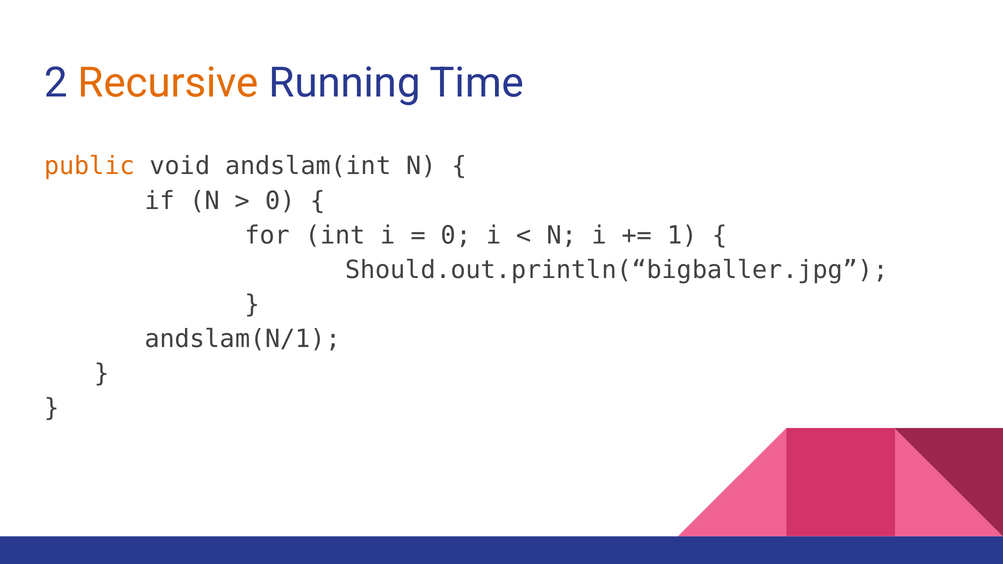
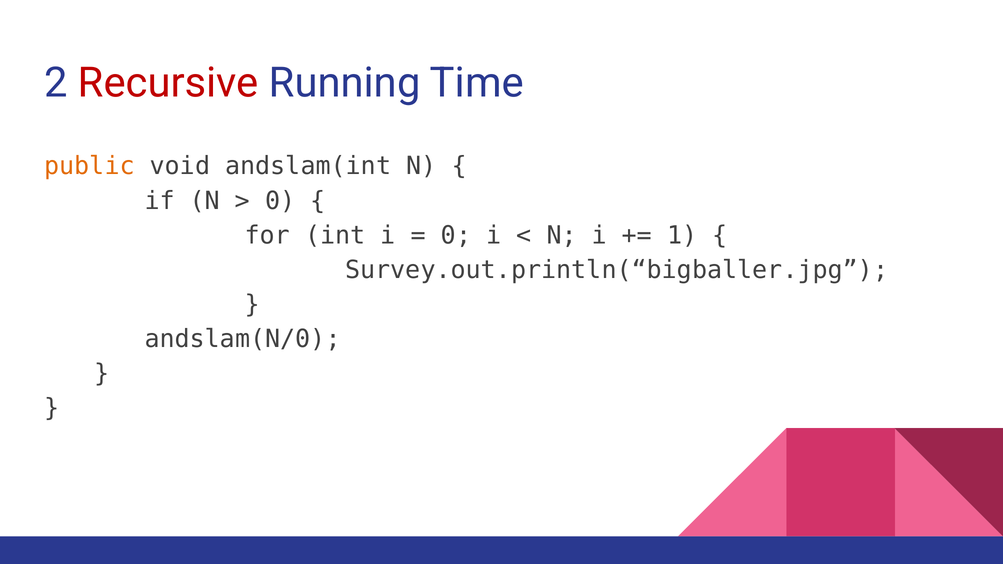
Recursive colour: orange -> red
Should.out.println(“bigballer.jpg: Should.out.println(“bigballer.jpg -> Survey.out.println(“bigballer.jpg
andslam(N/1: andslam(N/1 -> andslam(N/0
